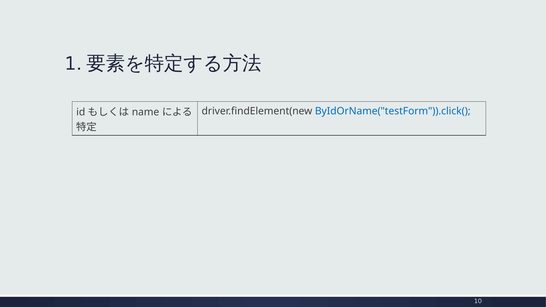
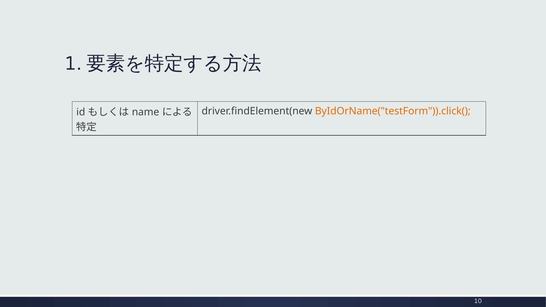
ByIdOrName("testForm")).click( colour: blue -> orange
